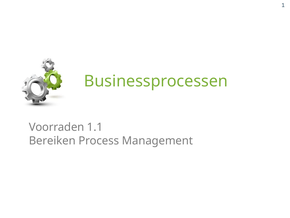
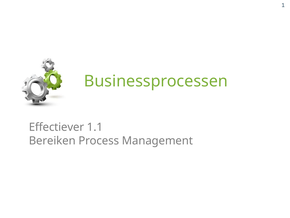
Voorraden: Voorraden -> Effectiever
